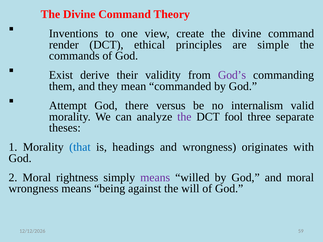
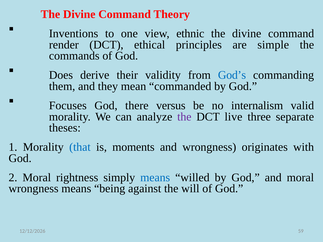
create: create -> ethnic
Exist: Exist -> Does
God’s colour: purple -> blue
Attempt: Attempt -> Focuses
fool: fool -> live
headings: headings -> moments
means at (155, 178) colour: purple -> blue
